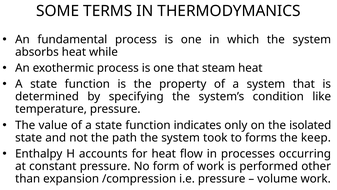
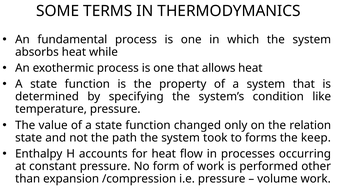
steam: steam -> allows
indicates: indicates -> changed
isolated: isolated -> relation
